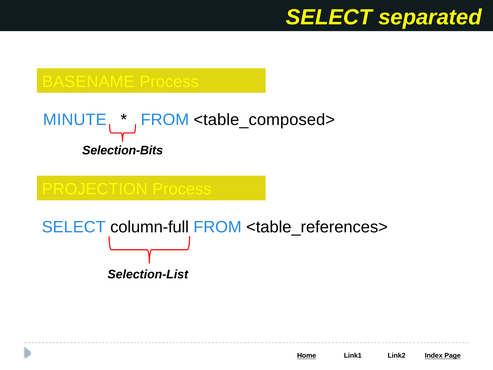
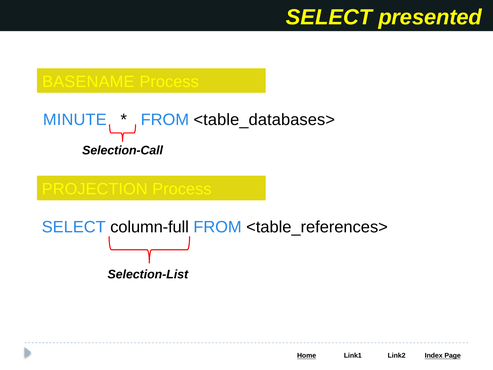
separated: separated -> presented
<table_composed>: <table_composed> -> <table_databases>
Selection-Bits: Selection-Bits -> Selection-Call
